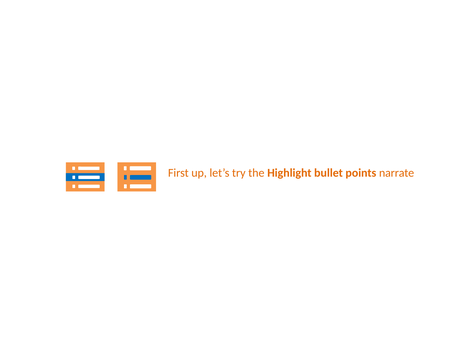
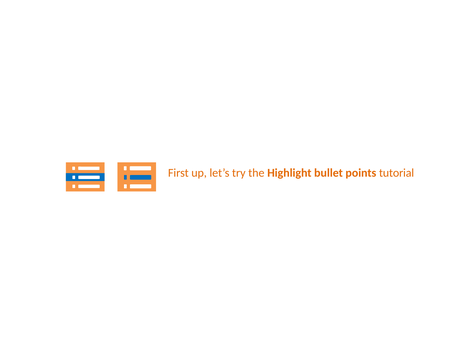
narrate: narrate -> tutorial
